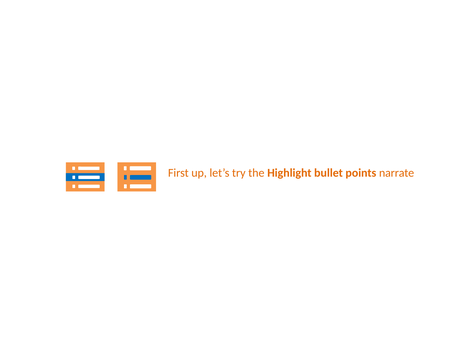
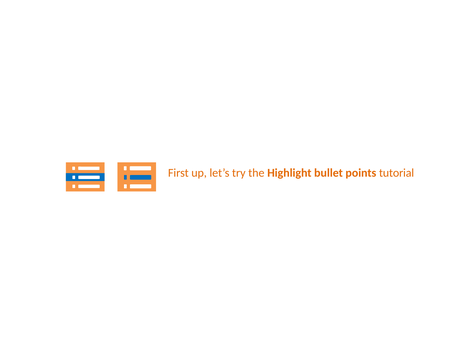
narrate: narrate -> tutorial
